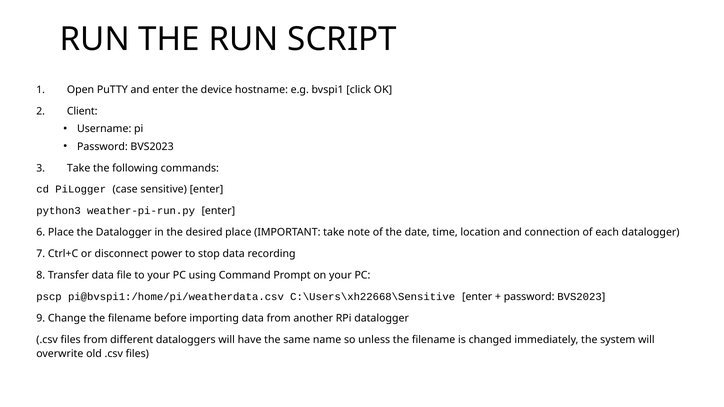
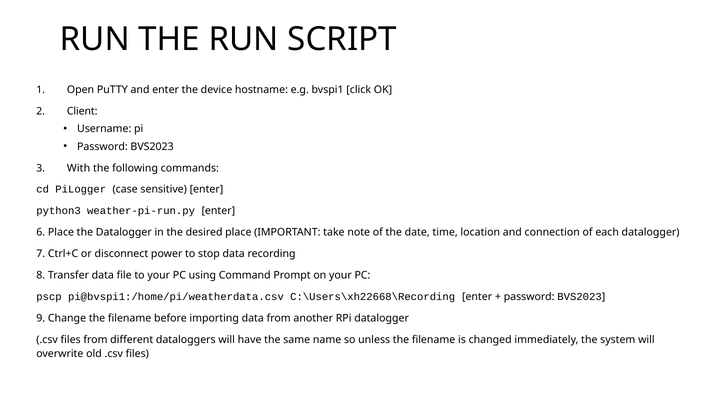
Take at (79, 168): Take -> With
C:\Users\xh22668\Sensitive: C:\Users\xh22668\Sensitive -> C:\Users\xh22668\Recording
